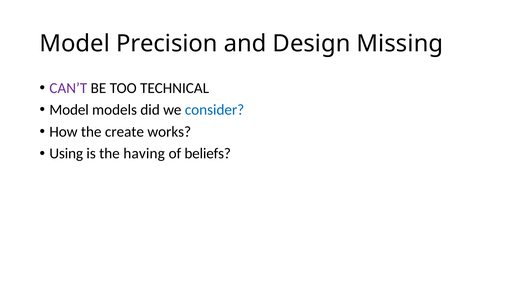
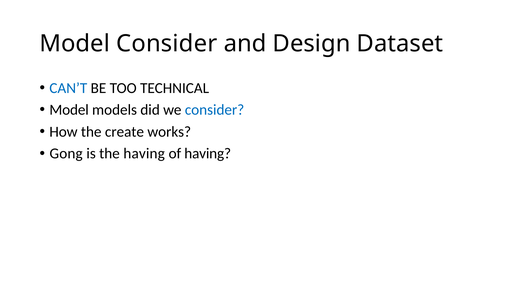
Model Precision: Precision -> Consider
Missing: Missing -> Dataset
CAN’T colour: purple -> blue
Using: Using -> Gong
of beliefs: beliefs -> having
